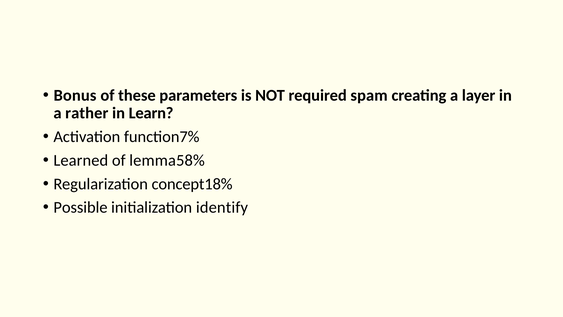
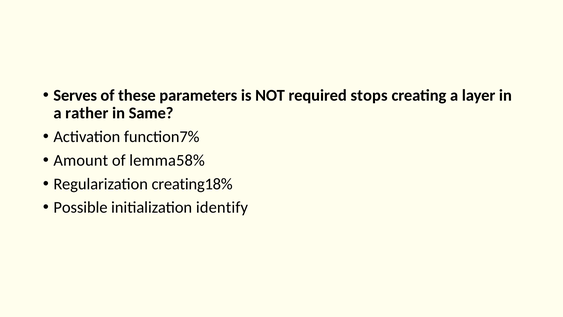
Bonus: Bonus -> Serves
spam: spam -> stops
Learn: Learn -> Same
Learned: Learned -> Amount
concept18%: concept18% -> creating18%
